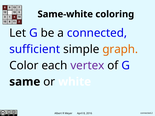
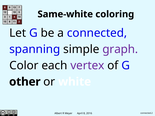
sufficient: sufficient -> spanning
graph colour: orange -> purple
same: same -> other
